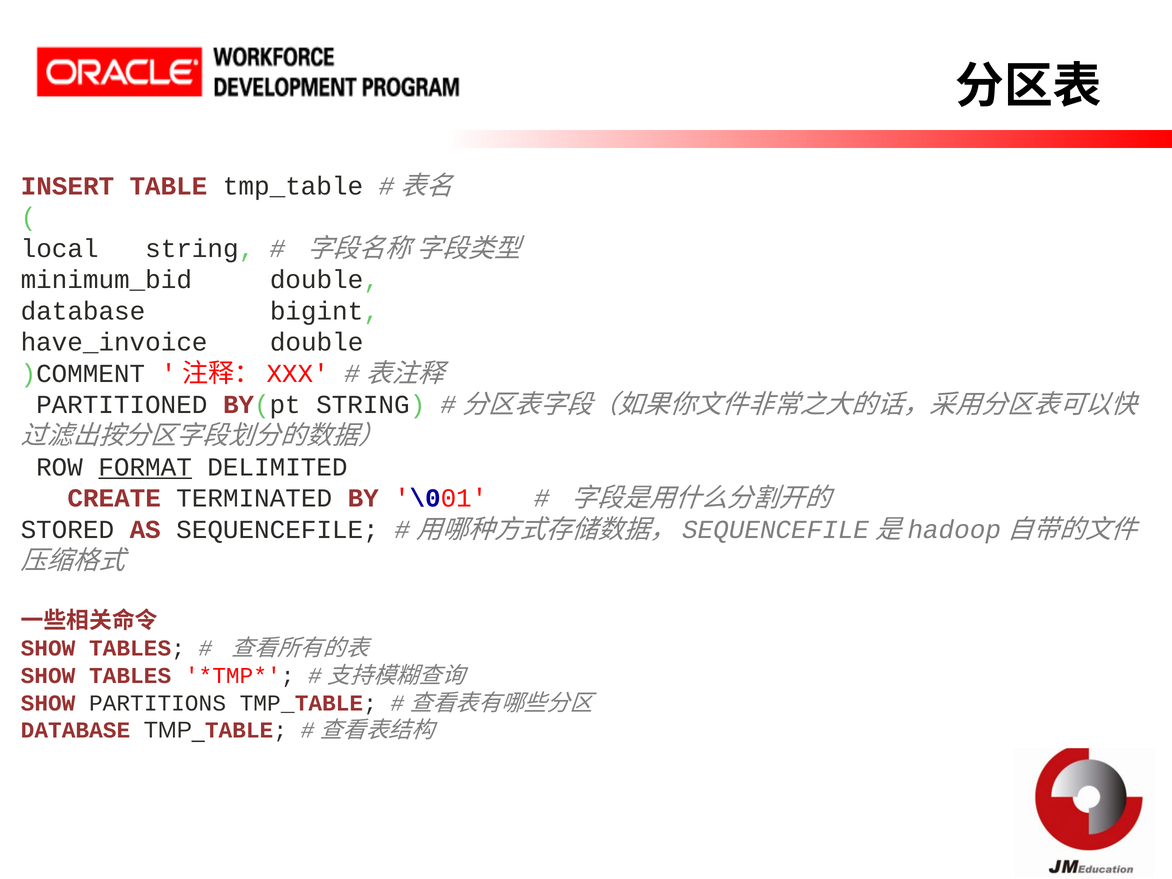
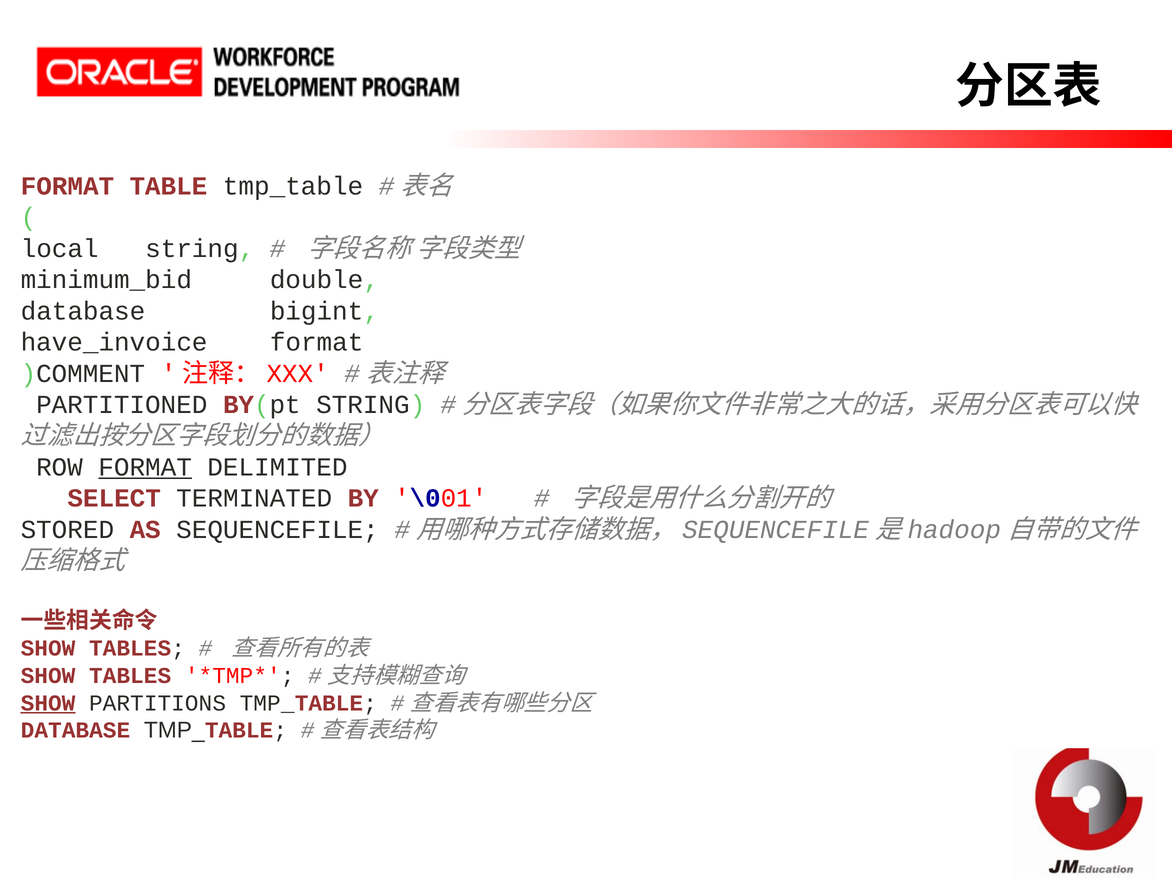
INSERT at (67, 186): INSERT -> FORMAT
have_invoice double: double -> format
CREATE: CREATE -> SELECT
SHOW at (48, 703) underline: none -> present
